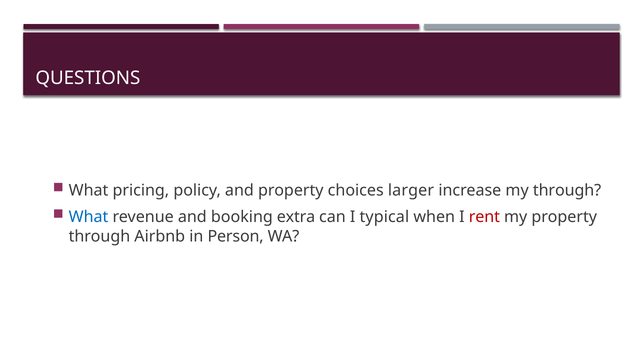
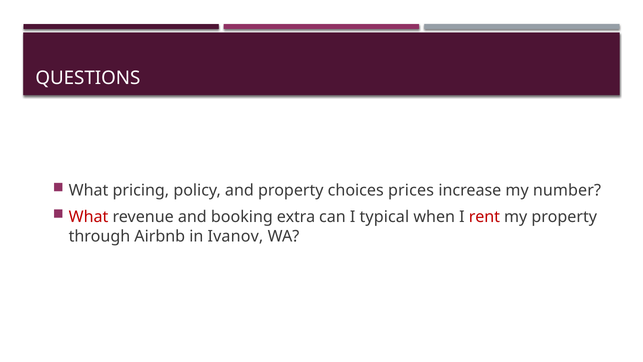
larger: larger -> prices
my through: through -> number
What at (89, 217) colour: blue -> red
Person: Person -> Ivanov
